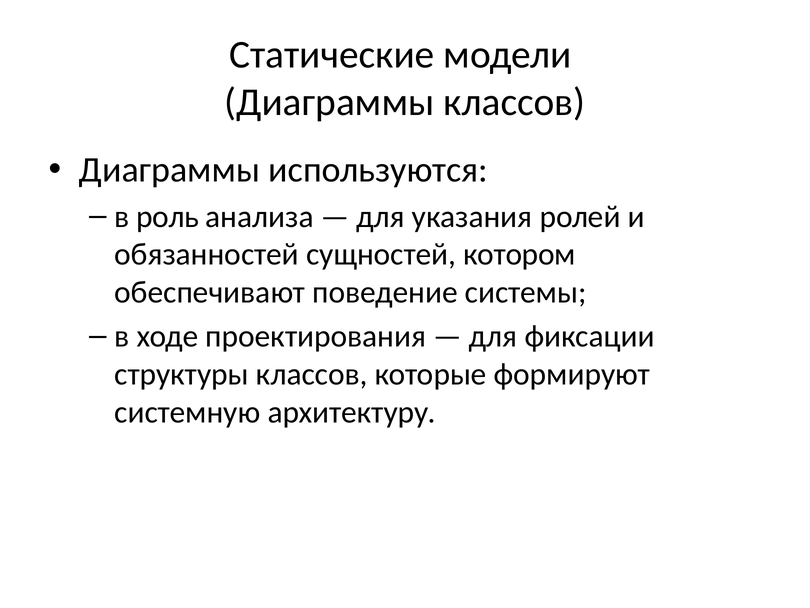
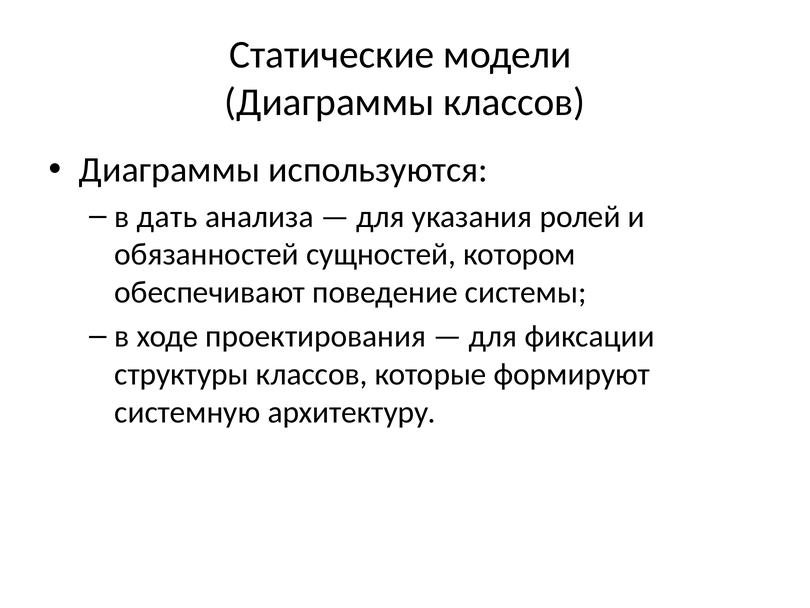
роль: роль -> дать
